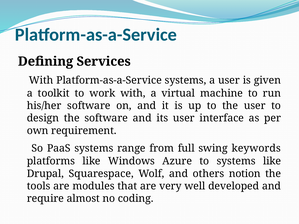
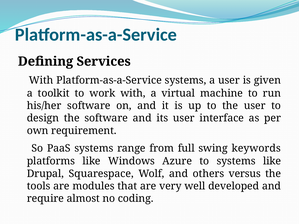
notion: notion -> versus
